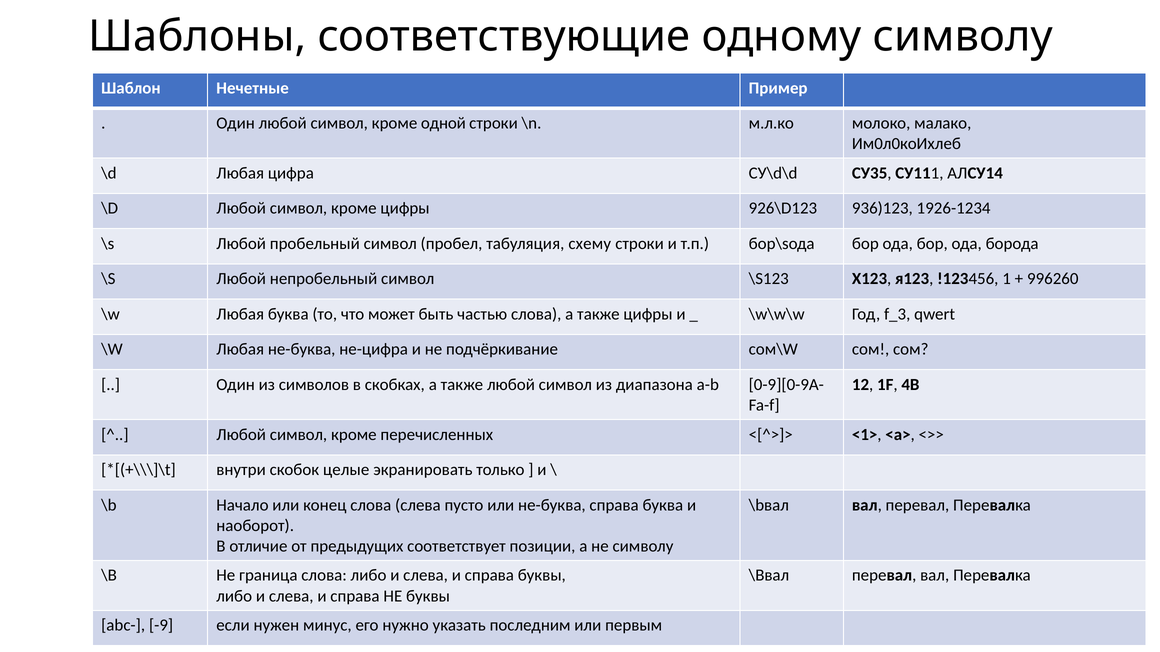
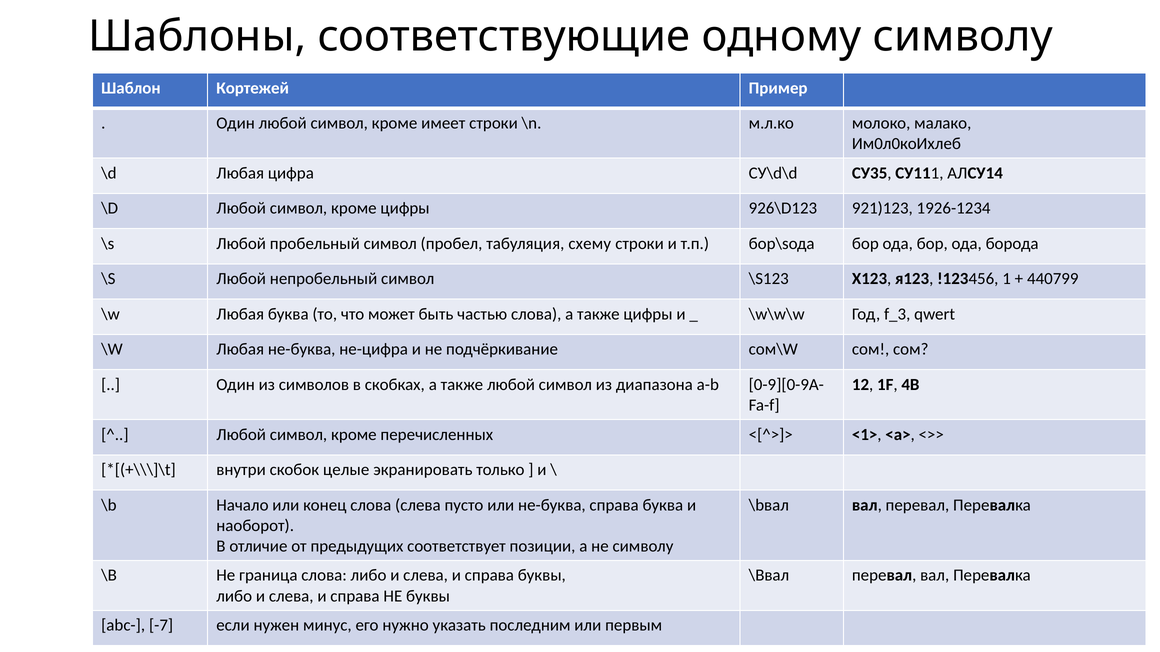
Нечетные: Нечетные -> Кортежей
одной: одной -> имеет
936)123: 936)123 -> 921)123
996260: 996260 -> 440799
-9: -9 -> -7
